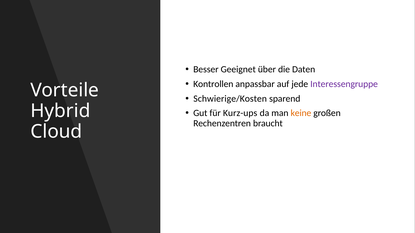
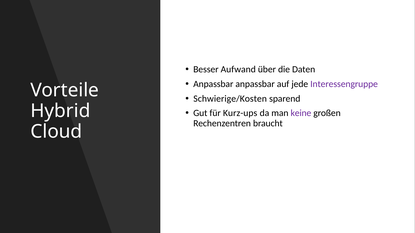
Geeignet: Geeignet -> Aufwand
Kontrollen at (213, 84): Kontrollen -> Anpassbar
keine colour: orange -> purple
